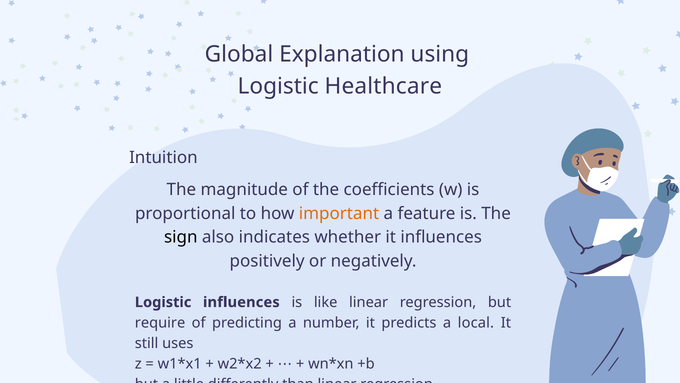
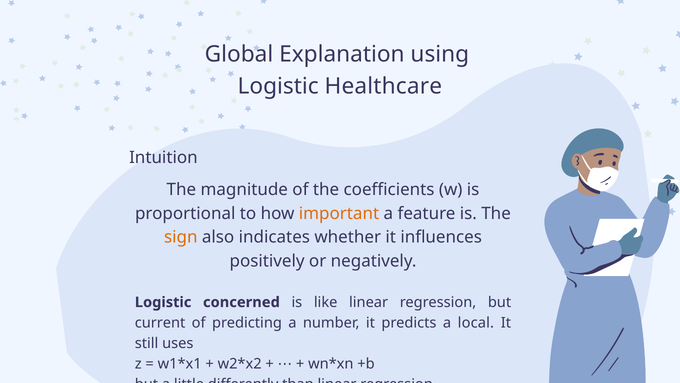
sign colour: black -> orange
Logistic influences: influences -> concerned
require: require -> current
